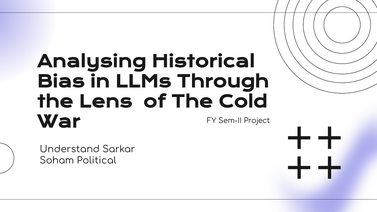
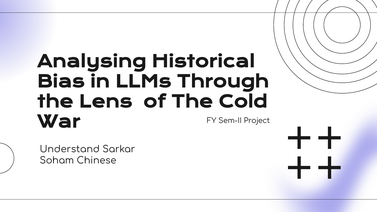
Political: Political -> Chinese
